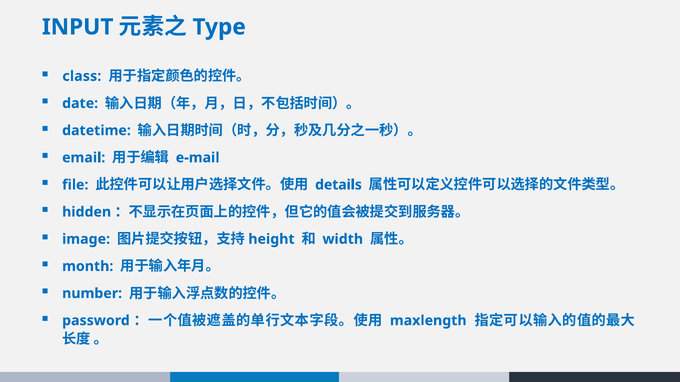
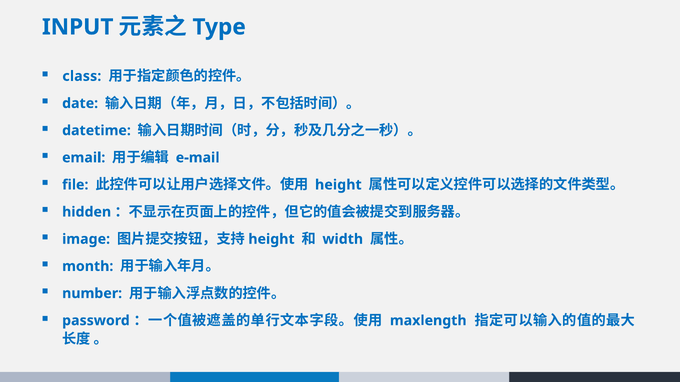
details at (338, 185): details -> height
